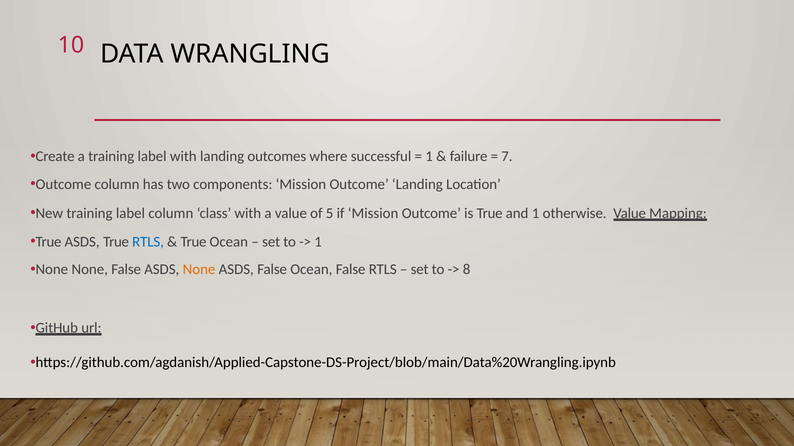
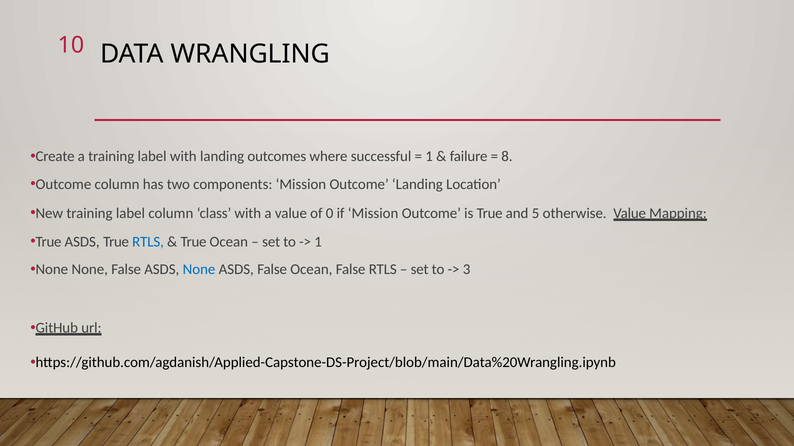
7: 7 -> 8
5: 5 -> 0
and 1: 1 -> 5
None at (199, 270) colour: orange -> blue
8: 8 -> 3
